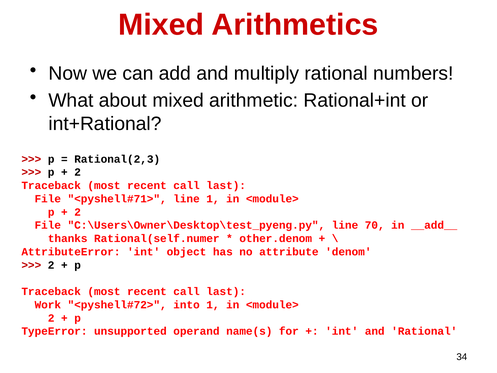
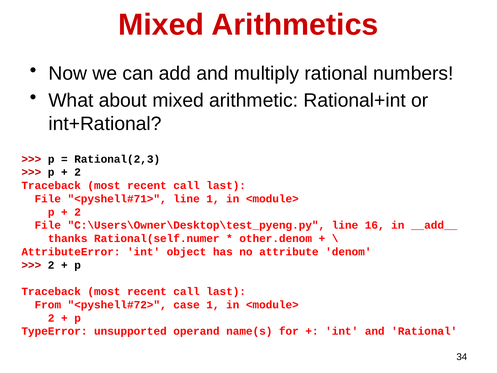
70: 70 -> 16
Work: Work -> From
into: into -> case
